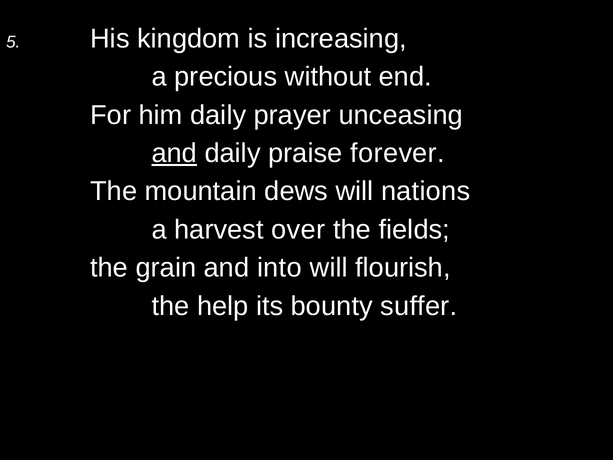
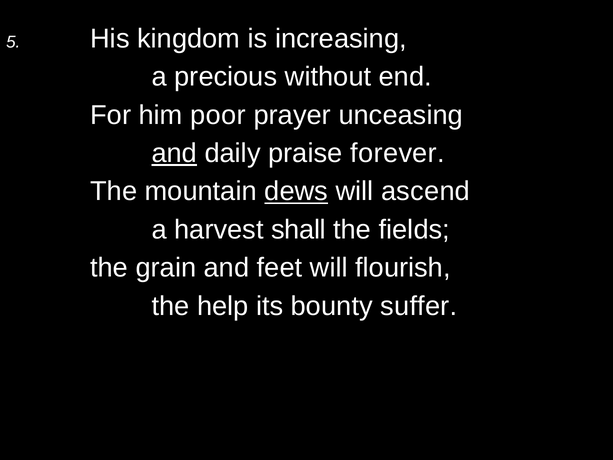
him daily: daily -> poor
dews underline: none -> present
nations: nations -> ascend
over: over -> shall
into: into -> feet
